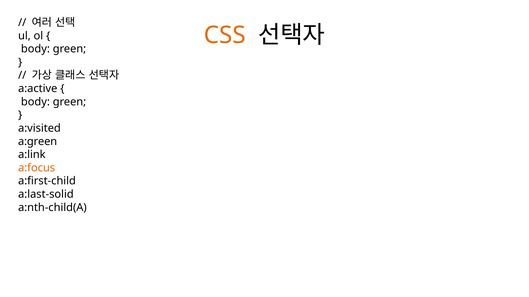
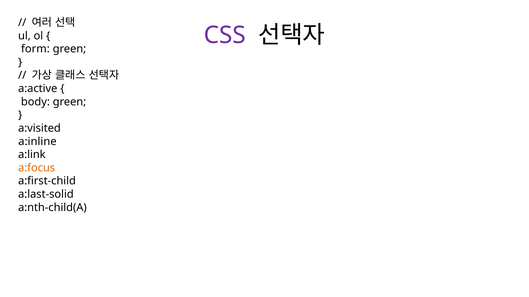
CSS colour: orange -> purple
body at (35, 49): body -> form
a:green: a:green -> a:inline
